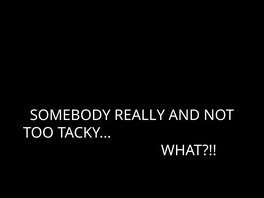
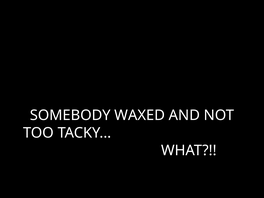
REALLY: REALLY -> WAXED
